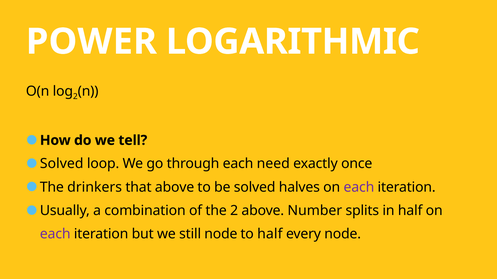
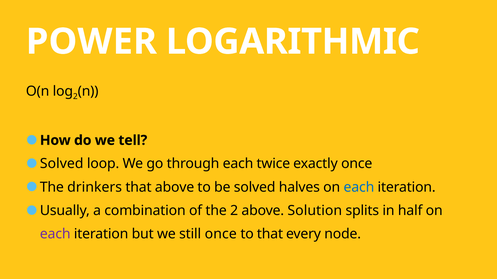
need: need -> twice
each at (359, 188) colour: purple -> blue
Number: Number -> Solution
still node: node -> once
to half: half -> that
